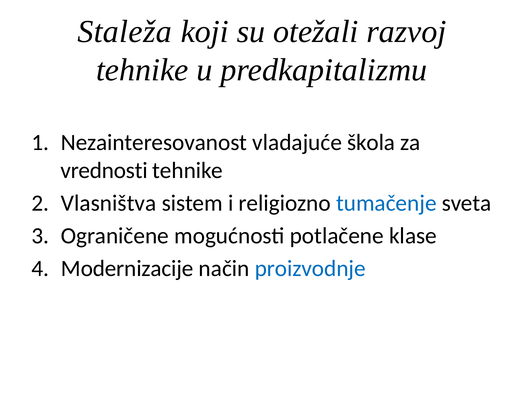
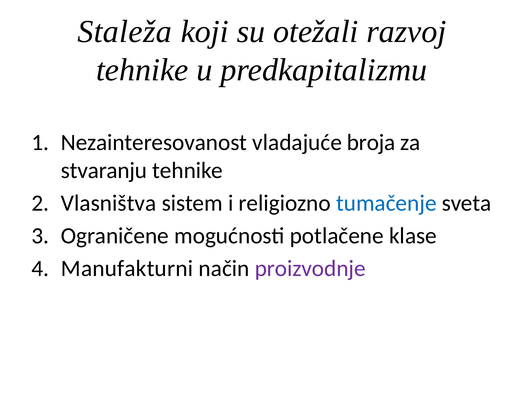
škola: škola -> broja
vrednosti: vrednosti -> stvaranju
Modernizacije: Modernizacije -> Manufakturni
proizvodnje colour: blue -> purple
